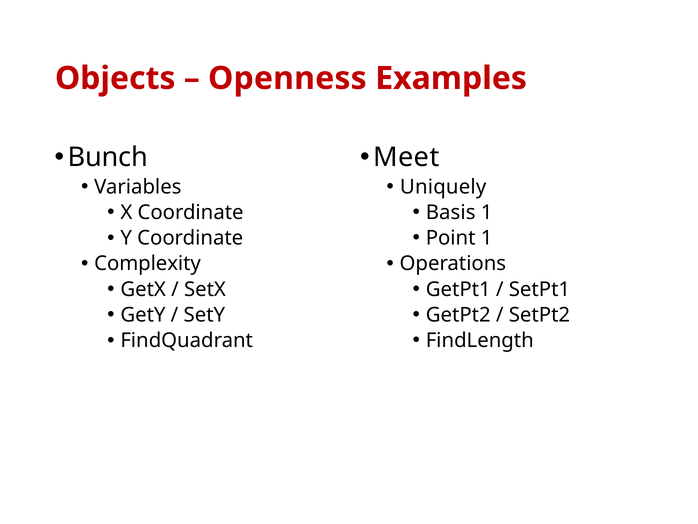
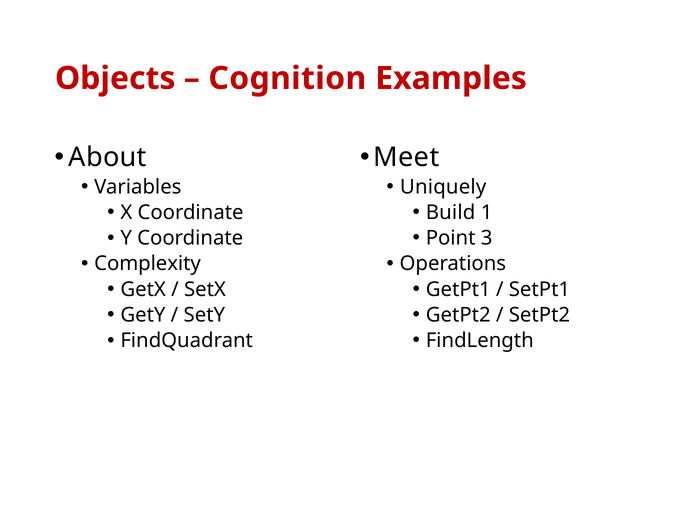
Openness: Openness -> Cognition
Bunch: Bunch -> About
Basis: Basis -> Build
Point 1: 1 -> 3
